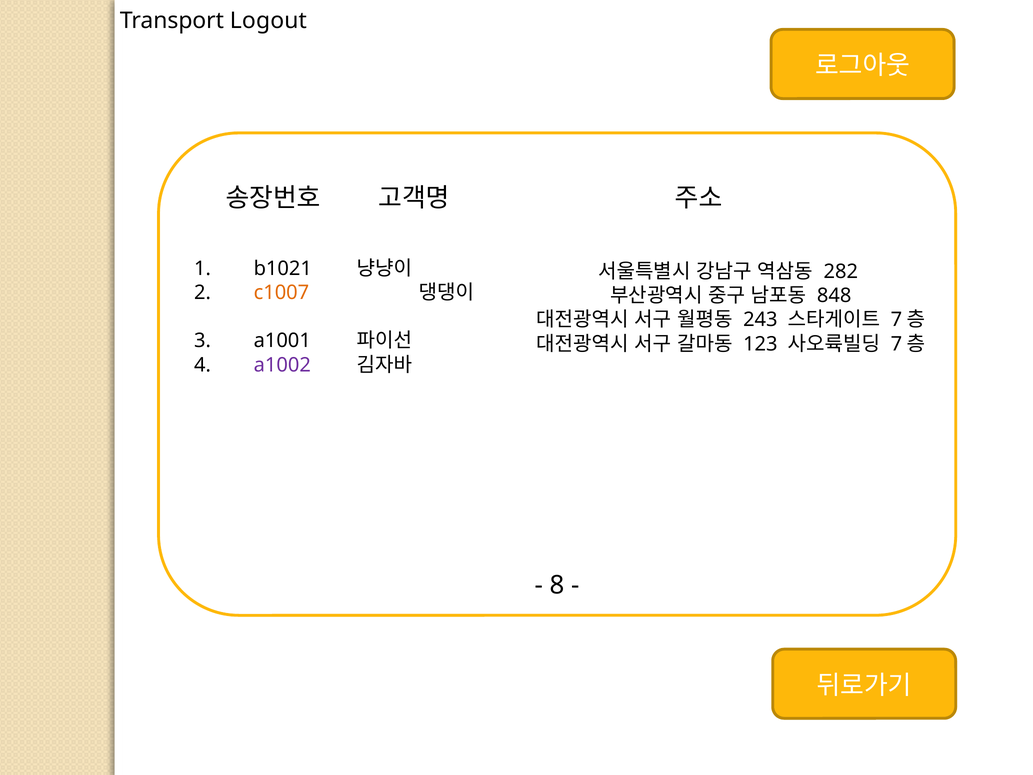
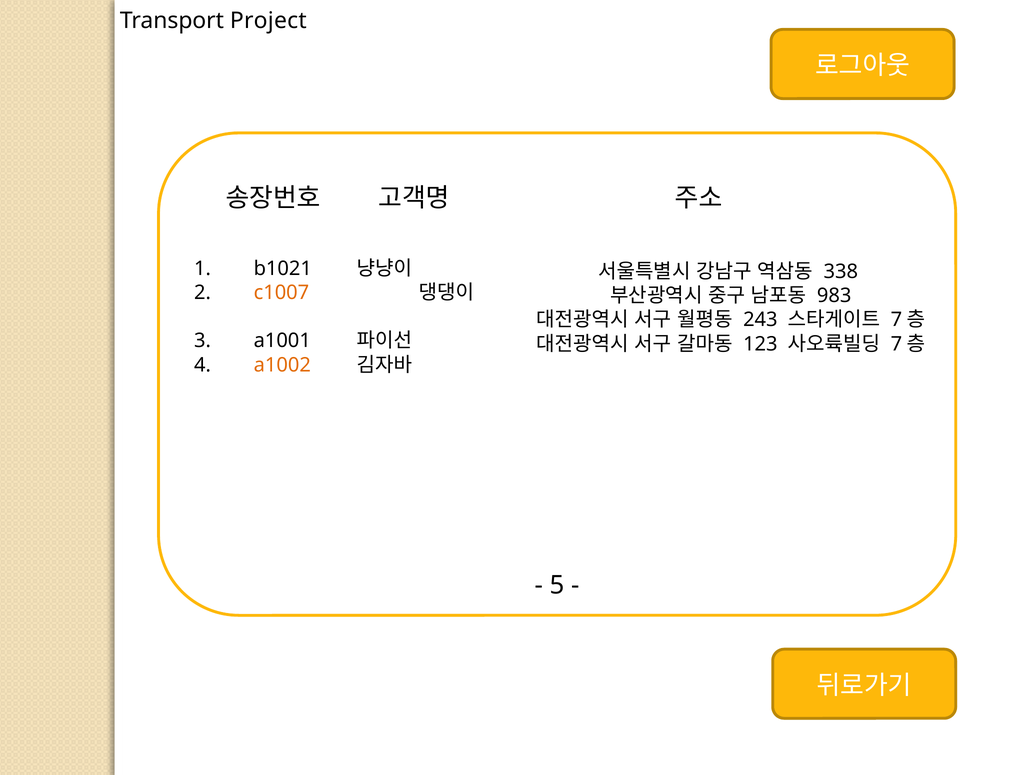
Logout: Logout -> Project
282: 282 -> 338
848: 848 -> 983
a1002 colour: purple -> orange
8: 8 -> 5
